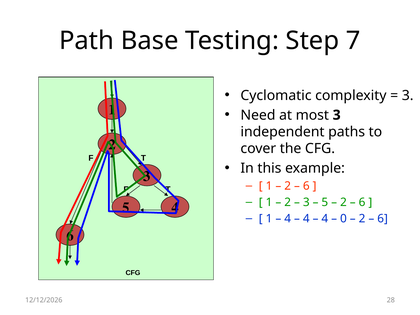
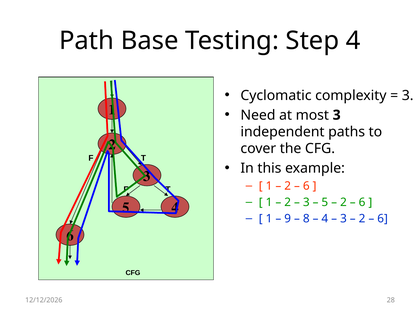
Step 7: 7 -> 4
4 at (288, 219): 4 -> 9
4 at (306, 219): 4 -> 8
0 at (343, 219): 0 -> 3
